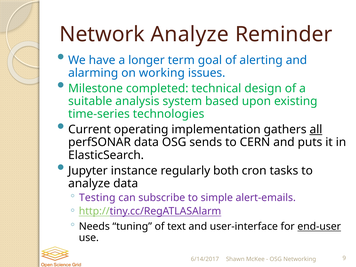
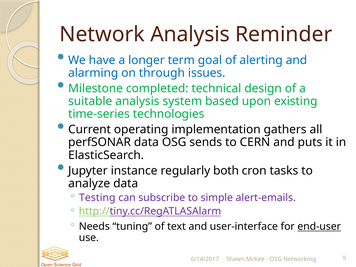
Network Analyze: Analyze -> Analysis
working: working -> through
all underline: present -> none
